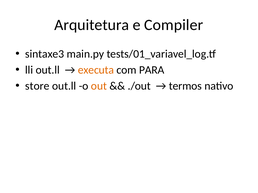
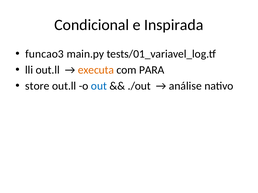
Arquitetura: Arquitetura -> Condicional
Compiler: Compiler -> Inspirada
sintaxe3: sintaxe3 -> funcao3
out colour: orange -> blue
termos: termos -> análise
